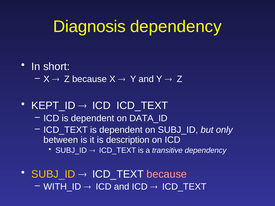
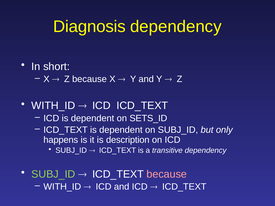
KEPT_ID at (53, 106): KEPT_ID -> WITH_ID
DATA_ID: DATA_ID -> SETS_ID
between: between -> happens
SUBJ_ID at (53, 174) colour: yellow -> light green
